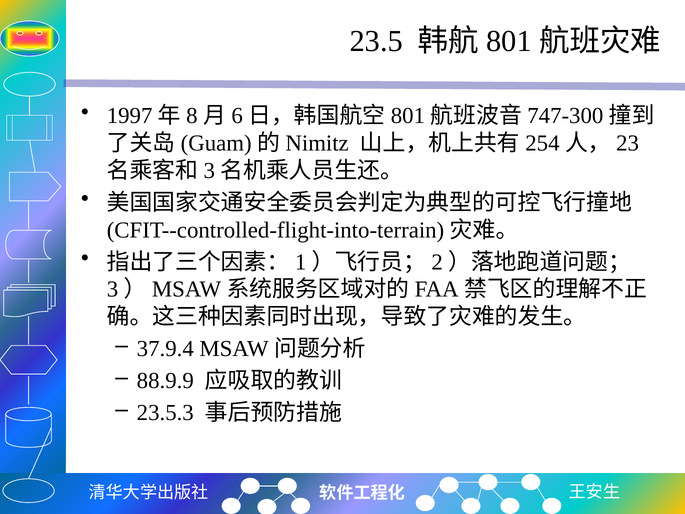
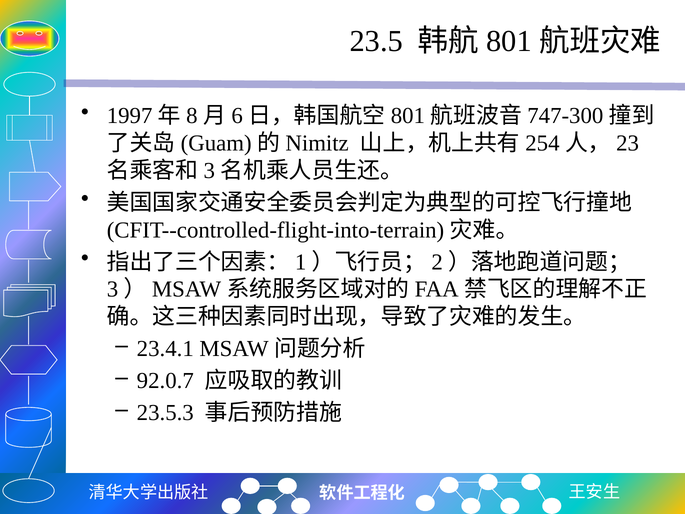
37.9.4: 37.9.4 -> 23.4.1
88.9.9: 88.9.9 -> 92.0.7
